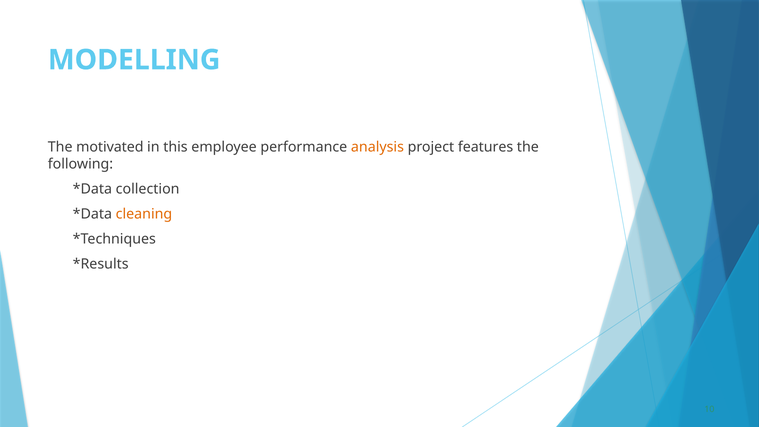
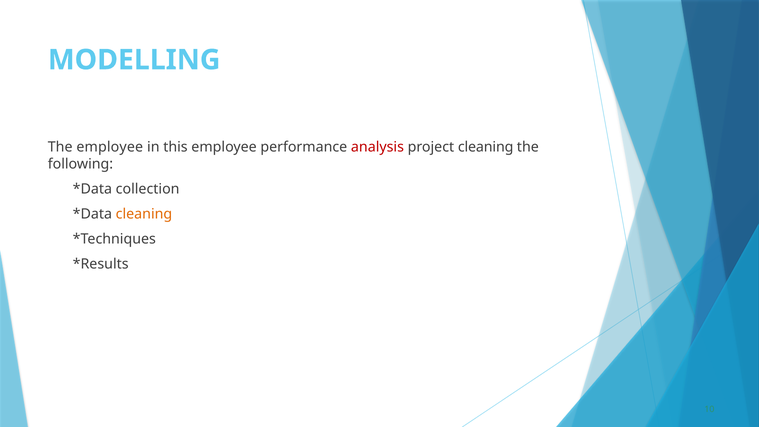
The motivated: motivated -> employee
analysis colour: orange -> red
project features: features -> cleaning
